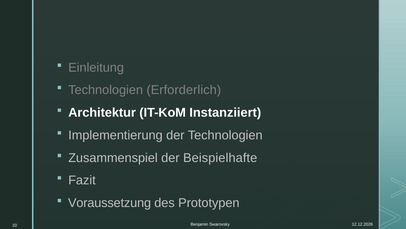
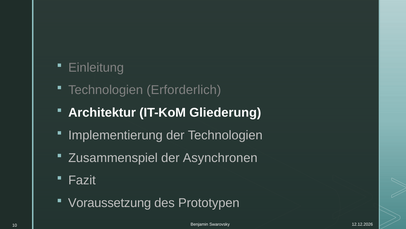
Instanziiert: Instanziiert -> Gliederung
Beispielhafte: Beispielhafte -> Asynchronen
